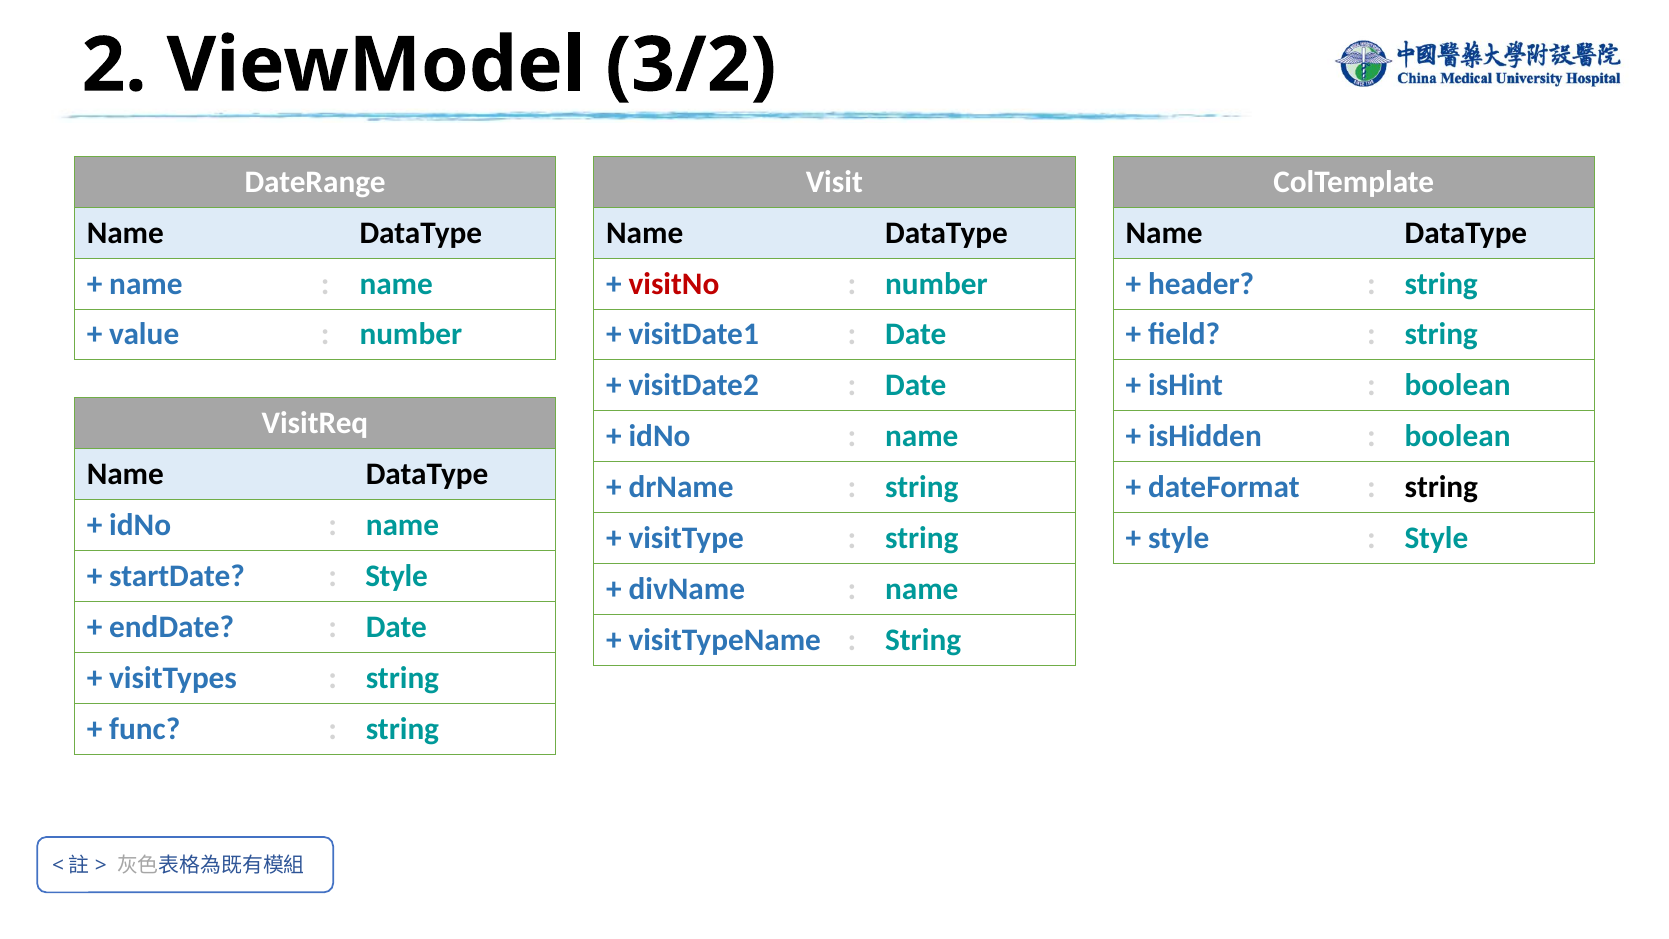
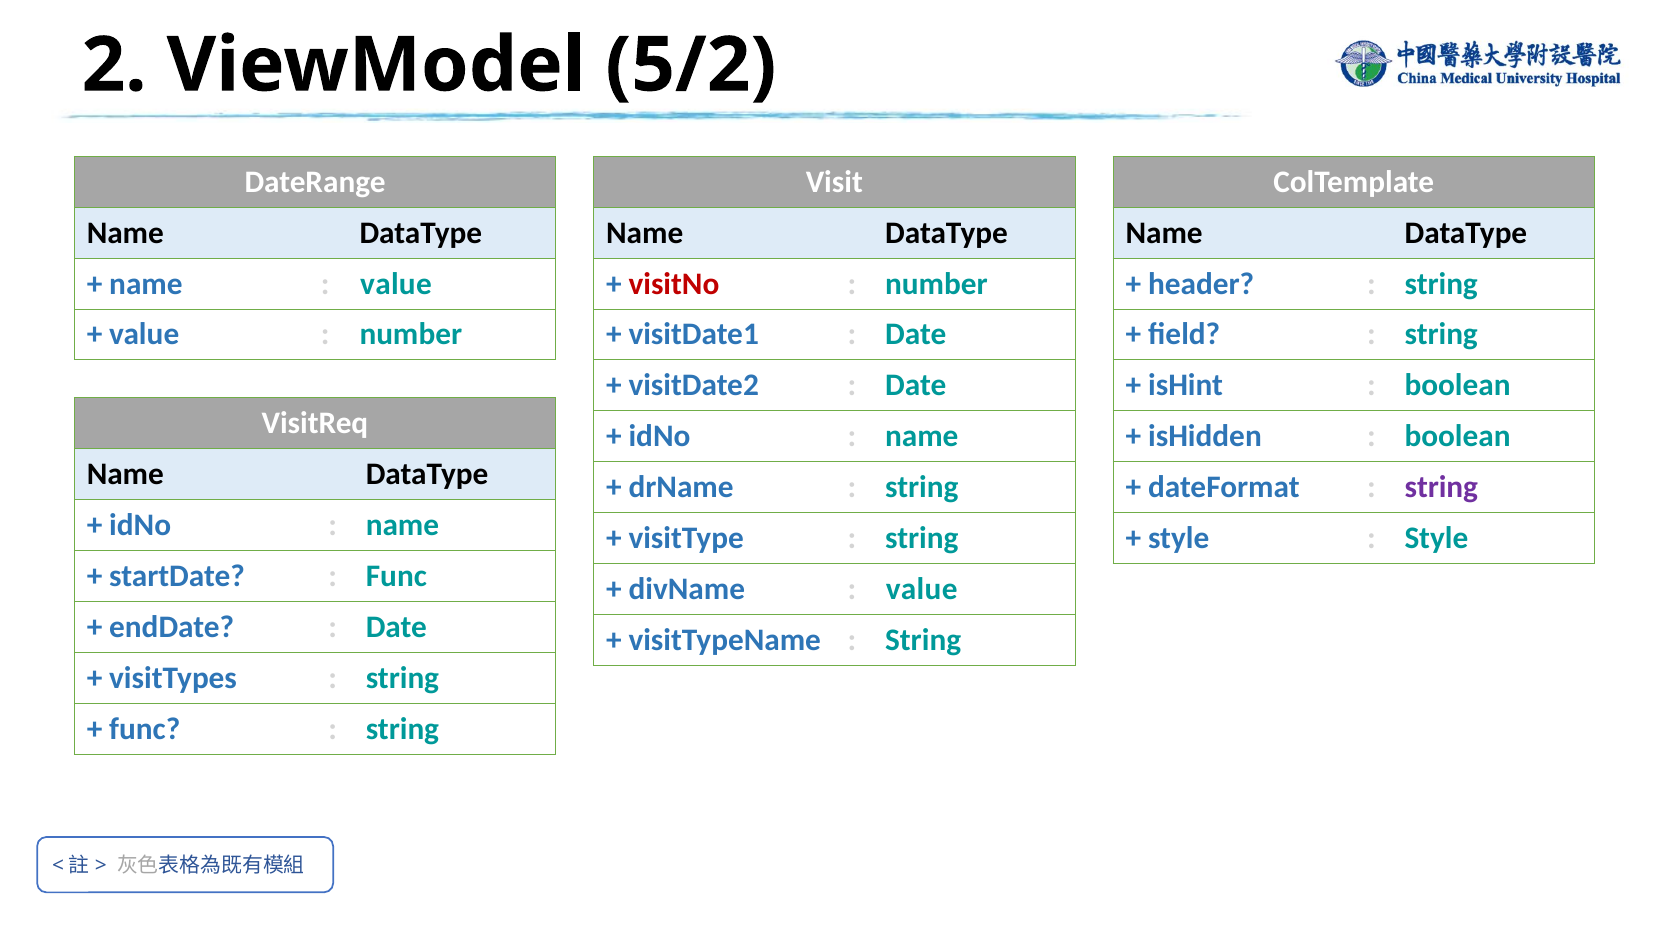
3/2: 3/2 -> 5/2
name at (396, 284): name -> value
string at (1441, 487) colour: black -> purple
Style at (397, 576): Style -> Func
name at (922, 589): name -> value
